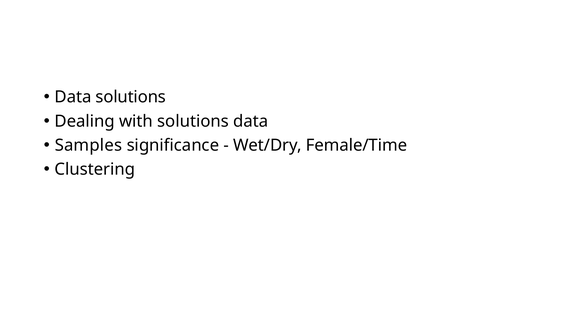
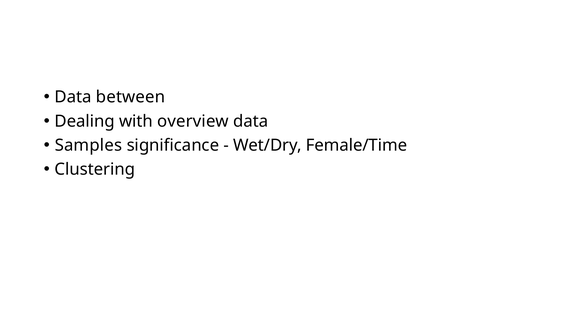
Data solutions: solutions -> between
with solutions: solutions -> overview
